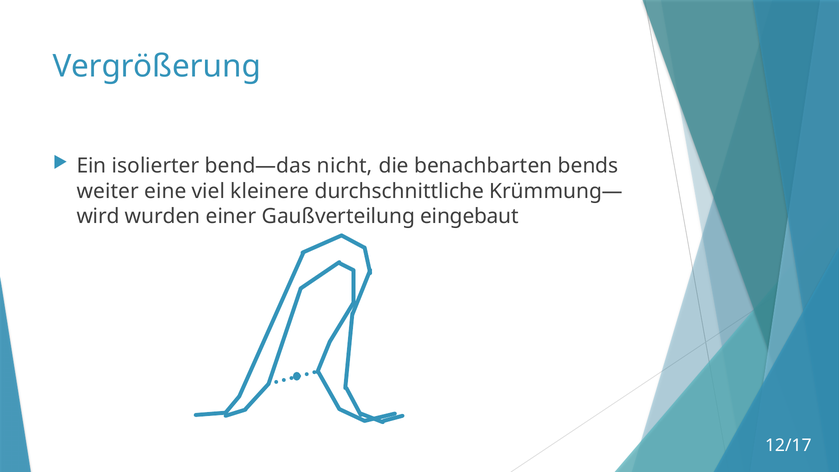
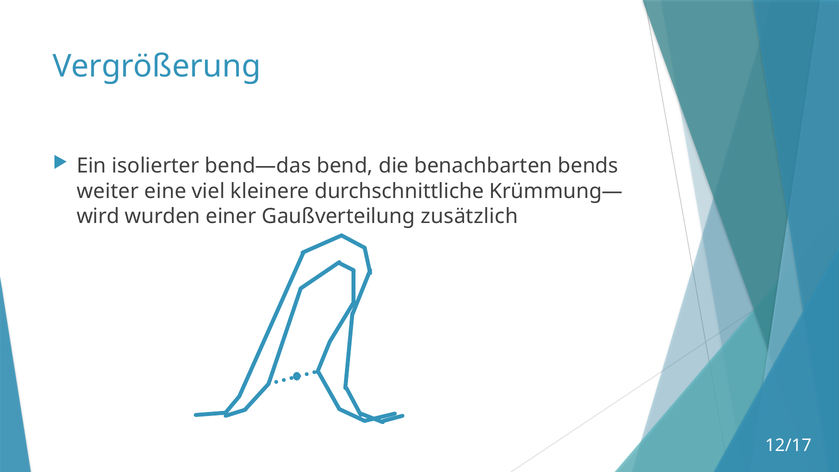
nicht: nicht -> bend
eingebaut: eingebaut -> zusätzlich
